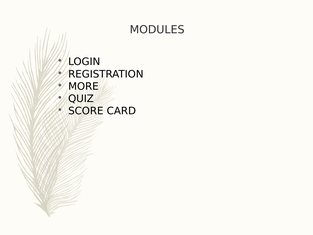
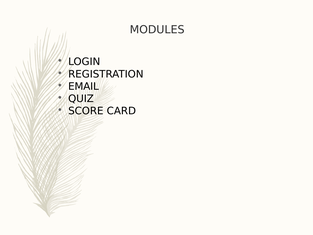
MORE: MORE -> EMAIL
